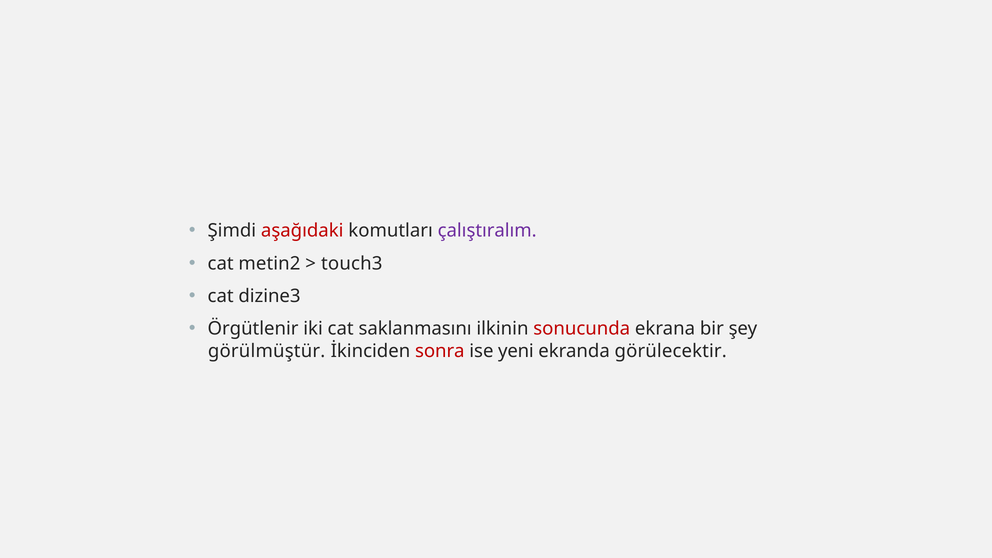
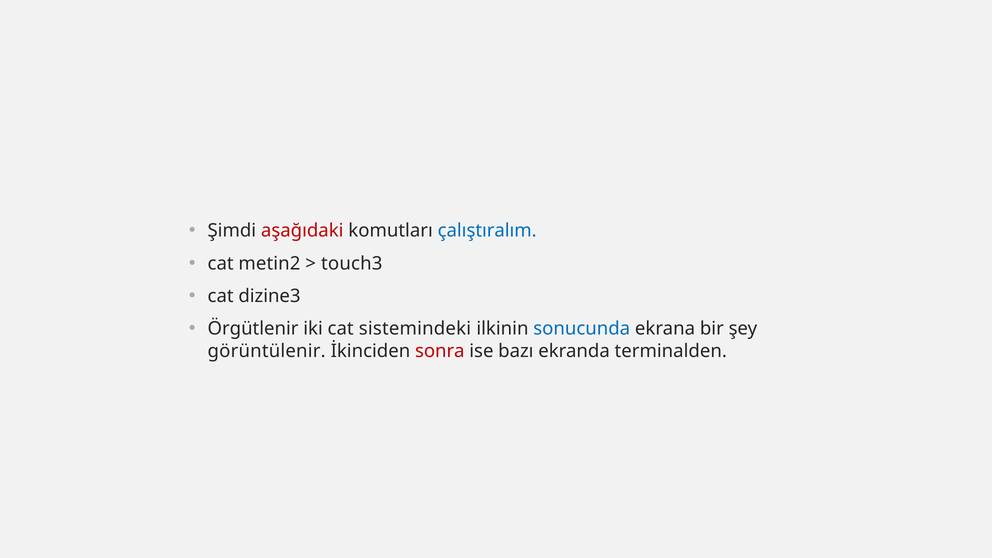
çalıştıralım colour: purple -> blue
saklanmasını: saklanmasını -> sistemindeki
sonucunda colour: red -> blue
görülmüştür: görülmüştür -> görüntülenir
yeni: yeni -> bazı
görülecektir: görülecektir -> terminalden
